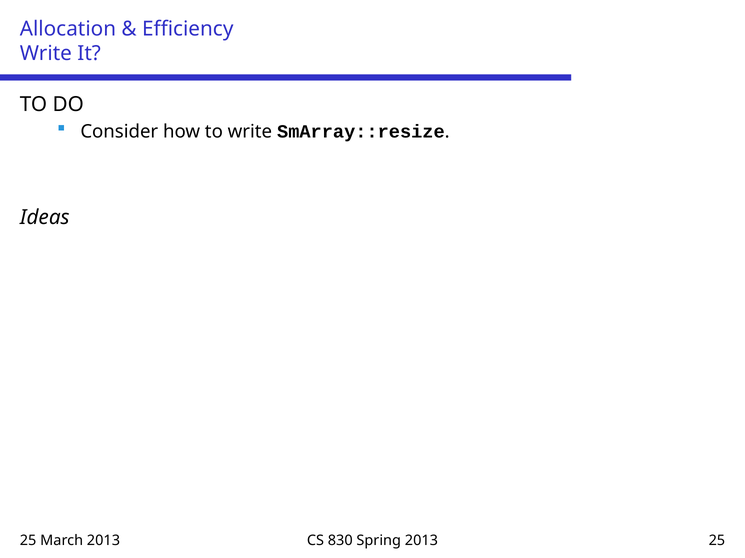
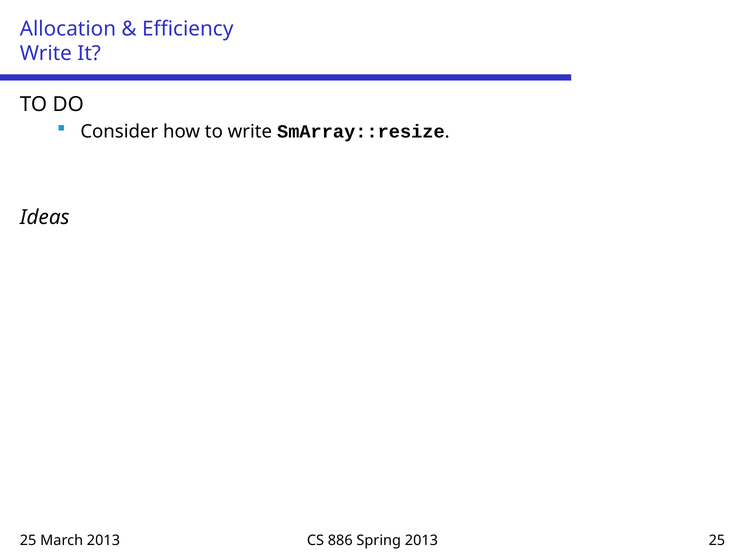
830: 830 -> 886
